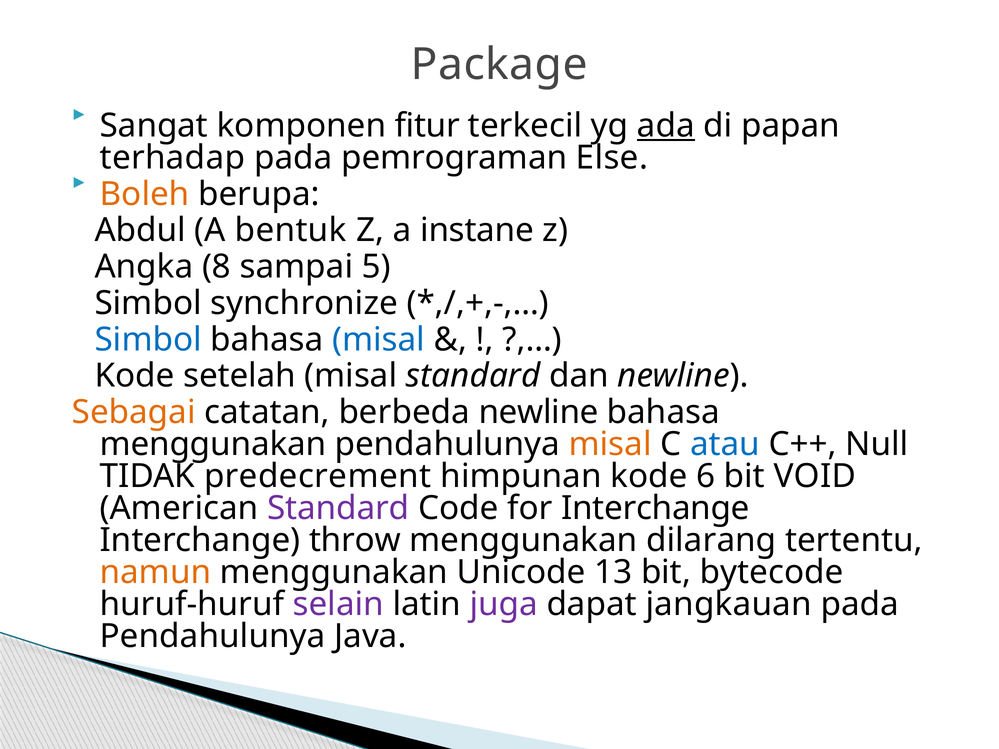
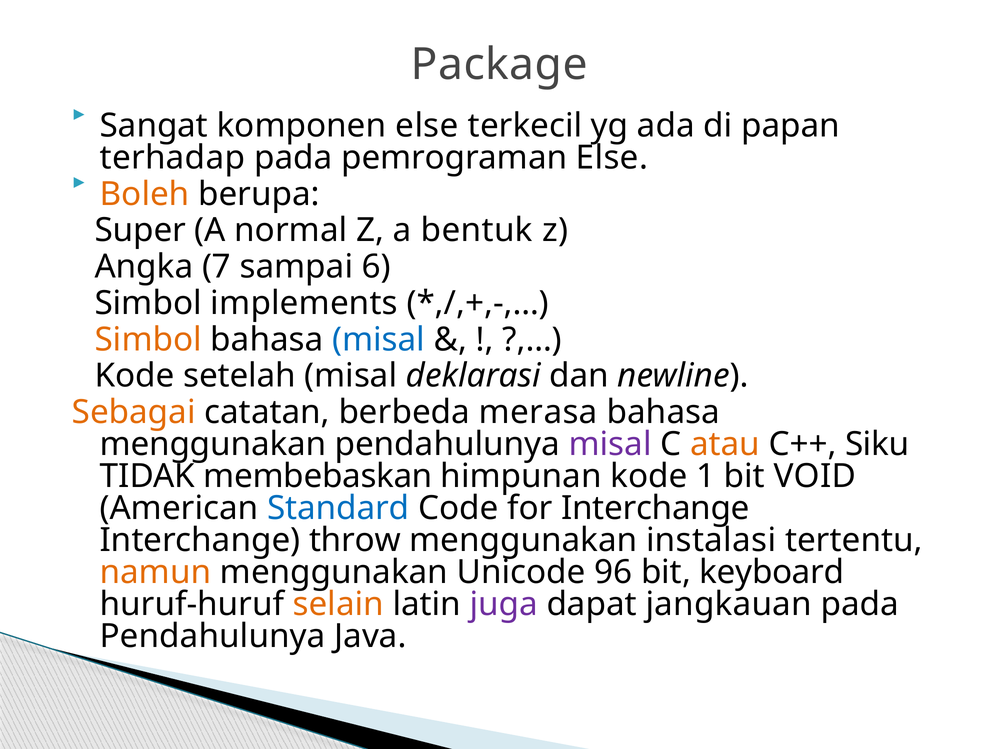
komponen fitur: fitur -> else
ada underline: present -> none
Abdul: Abdul -> Super
bentuk: bentuk -> normal
instane: instane -> bentuk
8: 8 -> 7
5: 5 -> 6
synchronize: synchronize -> implements
Simbol at (148, 340) colour: blue -> orange
misal standard: standard -> deklarasi
berbeda newline: newline -> merasa
misal at (610, 444) colour: orange -> purple
atau colour: blue -> orange
Null: Null -> Siku
predecrement: predecrement -> membebaskan
6: 6 -> 1
Standard at (338, 508) colour: purple -> blue
dilarang: dilarang -> instalasi
13: 13 -> 96
bytecode: bytecode -> keyboard
selain colour: purple -> orange
